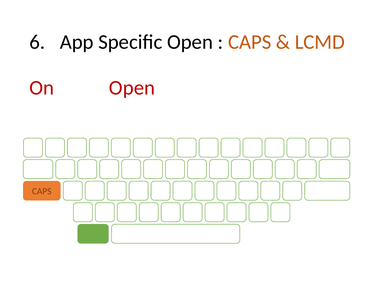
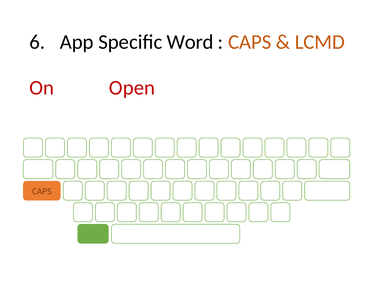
Specific Open: Open -> Word
